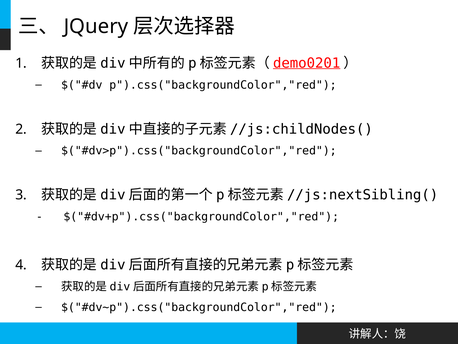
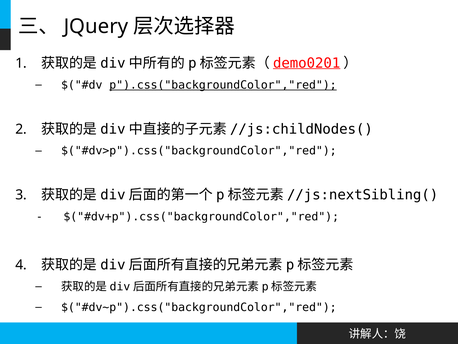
p").css("backgroundColor","red underline: none -> present
